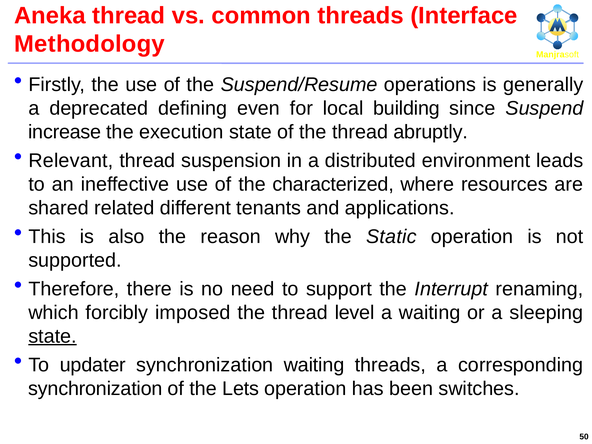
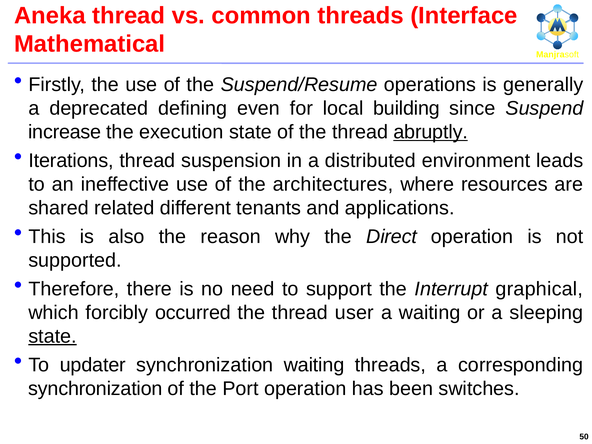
Methodology: Methodology -> Mathematical
abruptly underline: none -> present
Relevant: Relevant -> Iterations
characterized: characterized -> architectures
Static: Static -> Direct
renaming: renaming -> graphical
imposed: imposed -> occurred
level: level -> user
Lets: Lets -> Port
